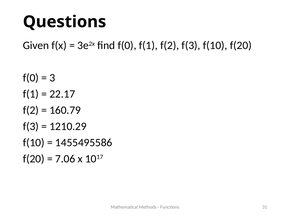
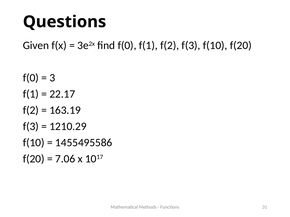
160.79: 160.79 -> 163.19
